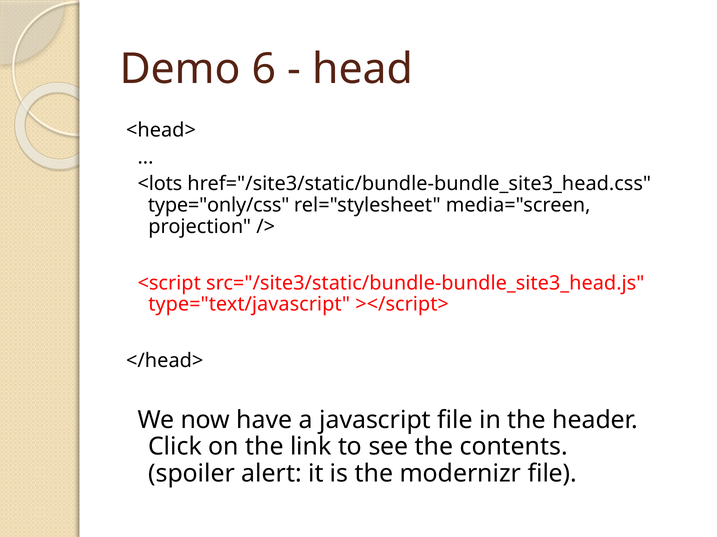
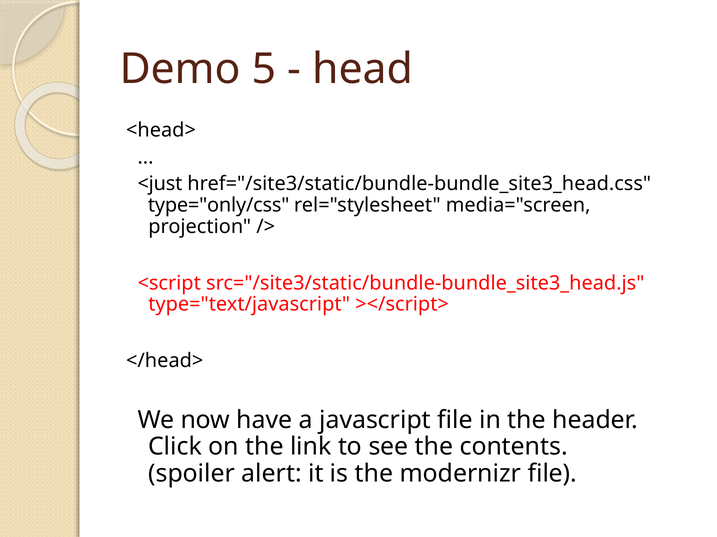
6: 6 -> 5
<lots: <lots -> <just
